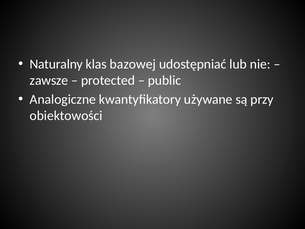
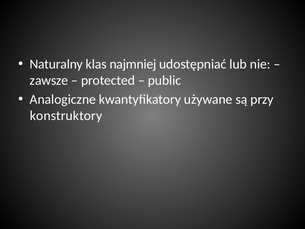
bazowej: bazowej -> najmniej
obiektowości: obiektowości -> konstruktory
